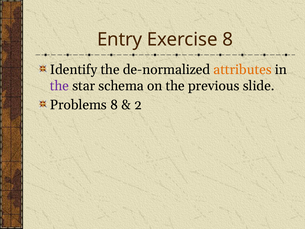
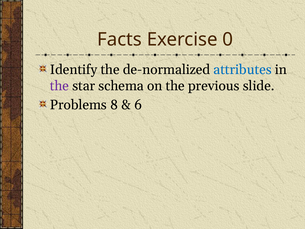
Entry: Entry -> Facts
Exercise 8: 8 -> 0
attributes colour: orange -> blue
2: 2 -> 6
